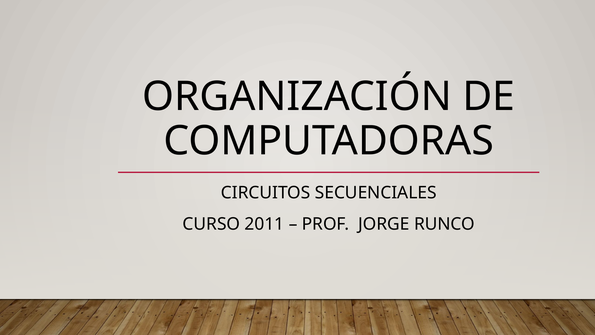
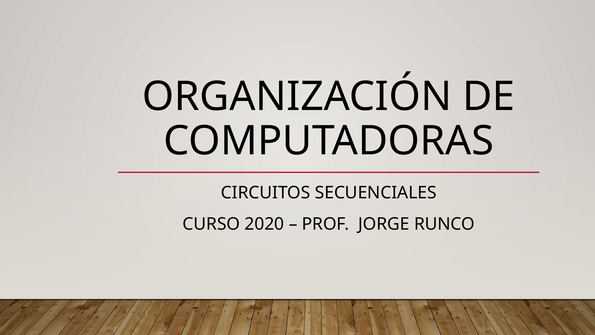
2011: 2011 -> 2020
